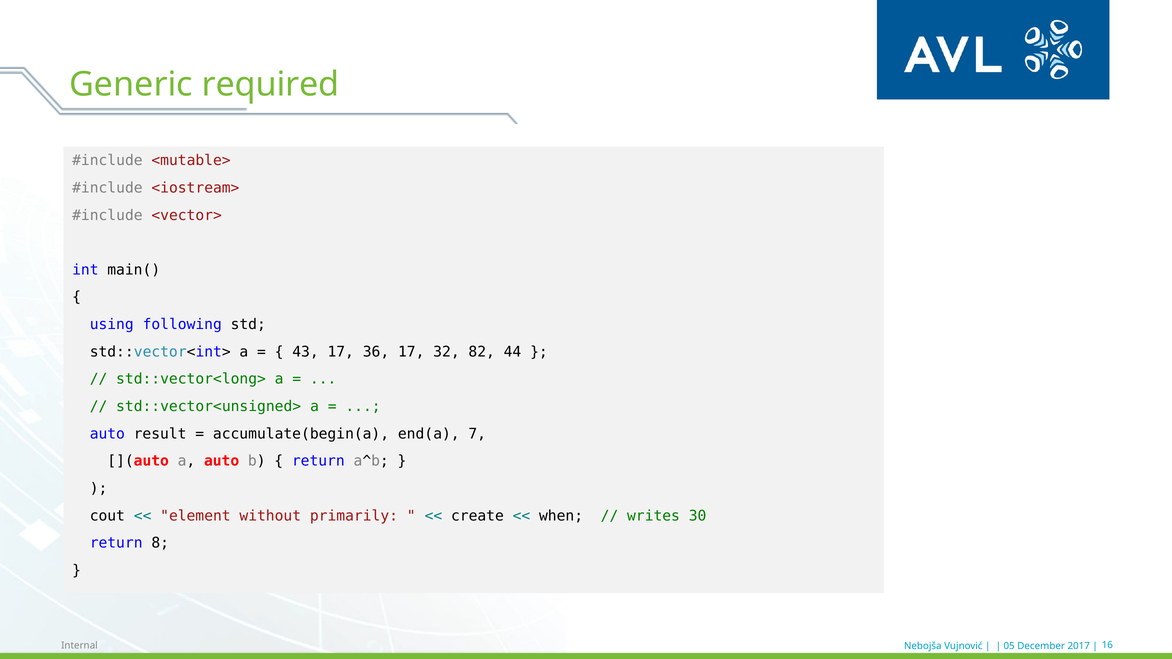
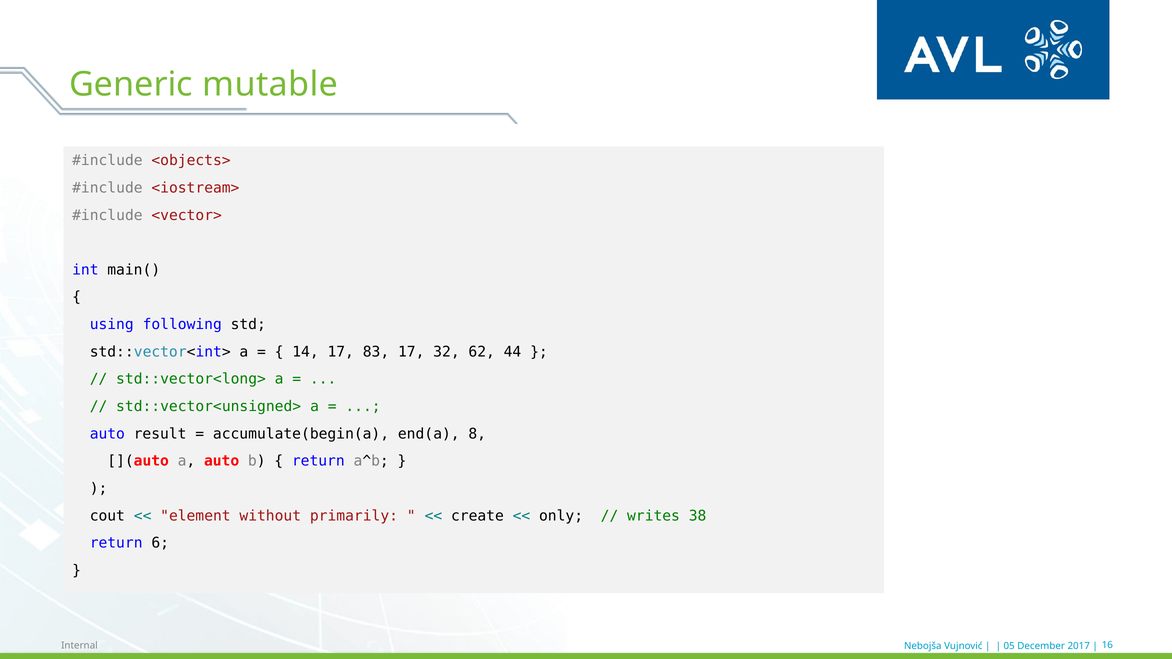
required: required -> mutable
<mutable>: <mutable> -> <objects>
43: 43 -> 14
36: 36 -> 83
82: 82 -> 62
7: 7 -> 8
when: when -> only
30: 30 -> 38
8: 8 -> 6
